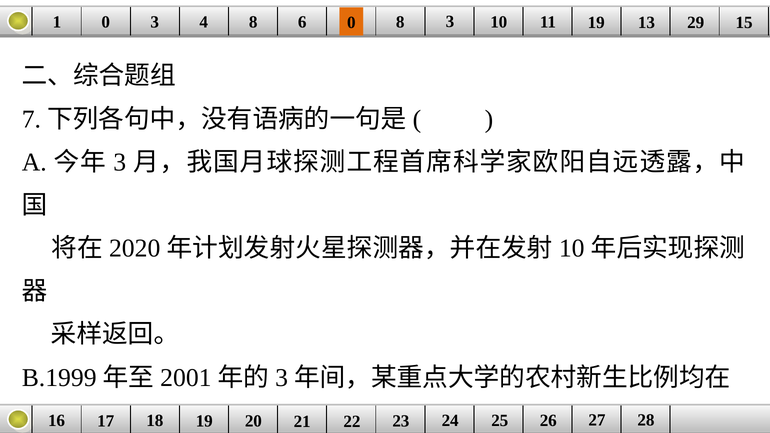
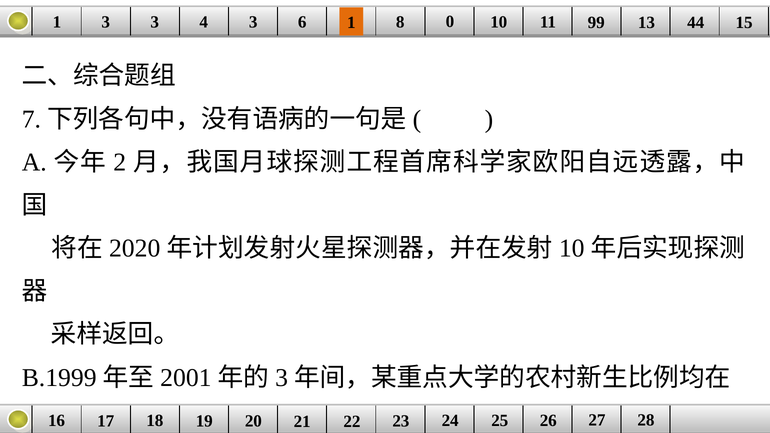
1 0: 0 -> 3
4 8: 8 -> 3
6 0: 0 -> 1
8 3: 3 -> 0
11 19: 19 -> 99
29: 29 -> 44
3 at (120, 162): 3 -> 2
